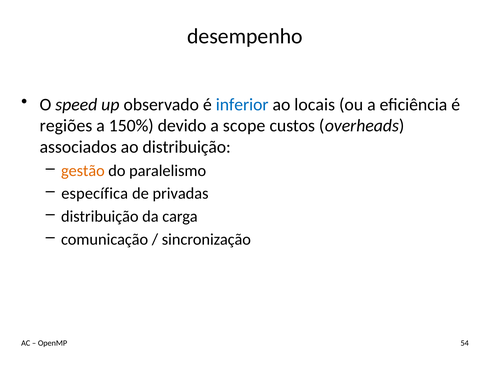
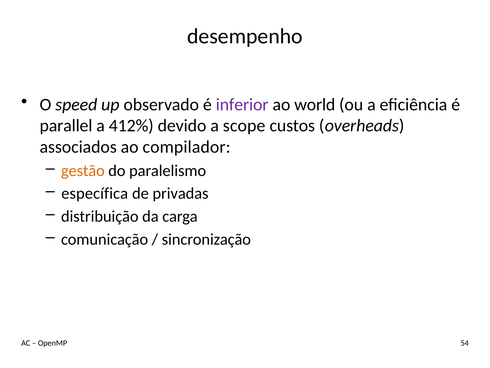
inferior colour: blue -> purple
locais: locais -> world
regiões: regiões -> parallel
150%: 150% -> 412%
ao distribuição: distribuição -> compilador
